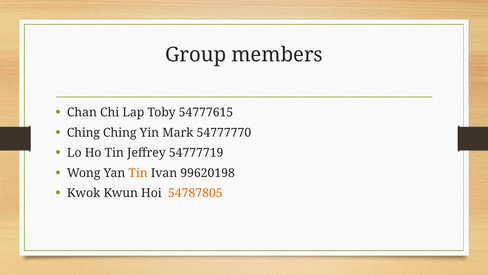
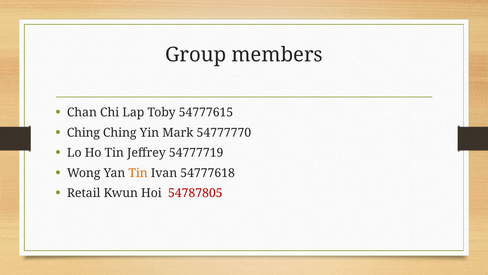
99620198: 99620198 -> 54777618
Kwok: Kwok -> Retail
54787805 colour: orange -> red
